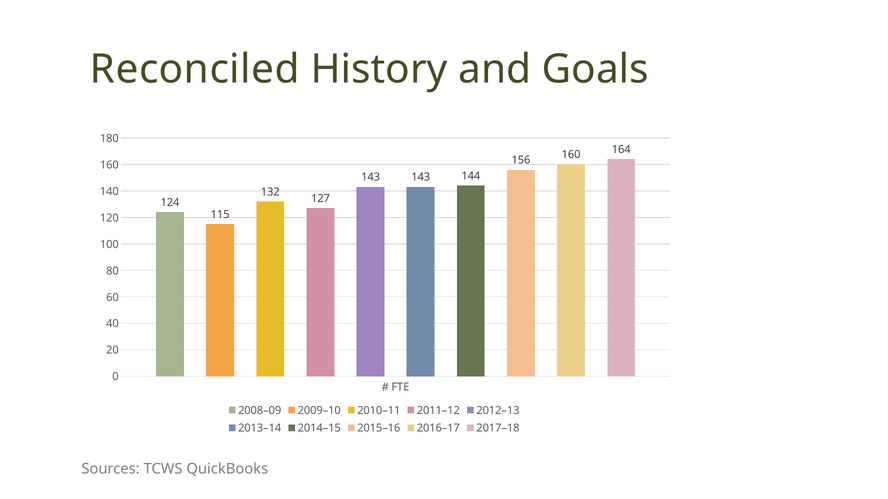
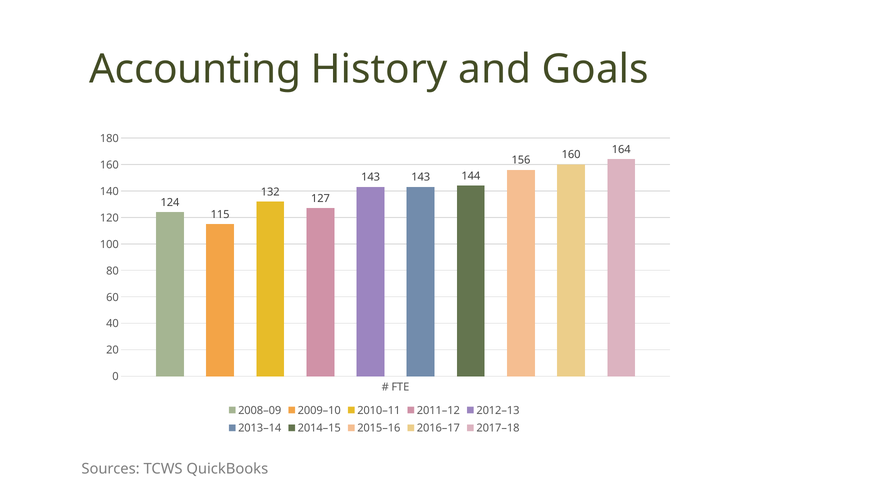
Reconciled: Reconciled -> Accounting
